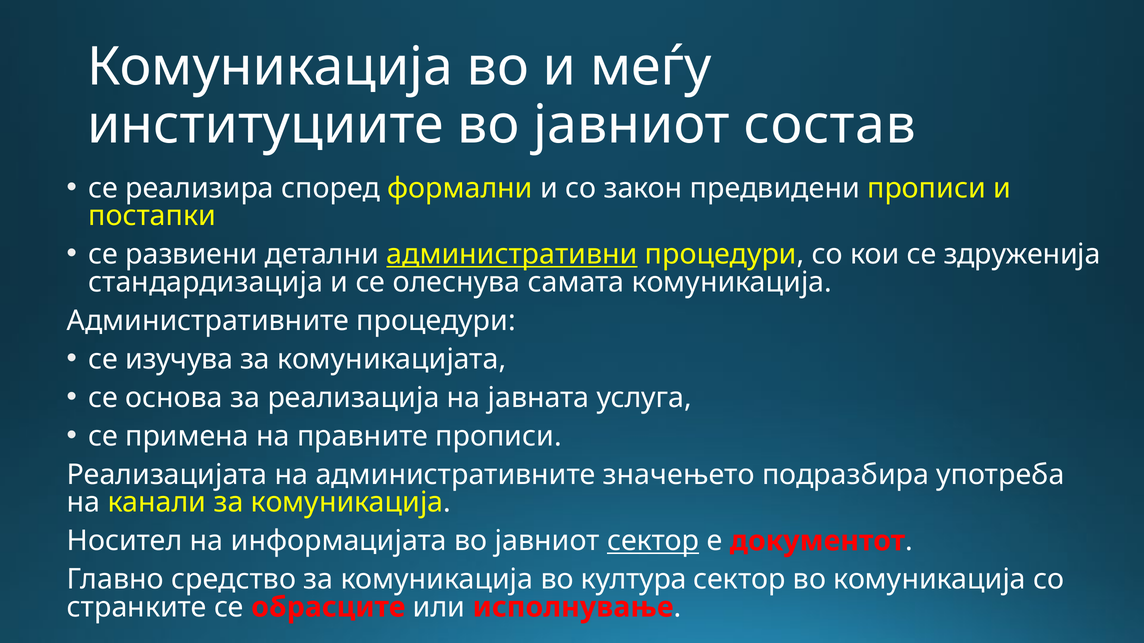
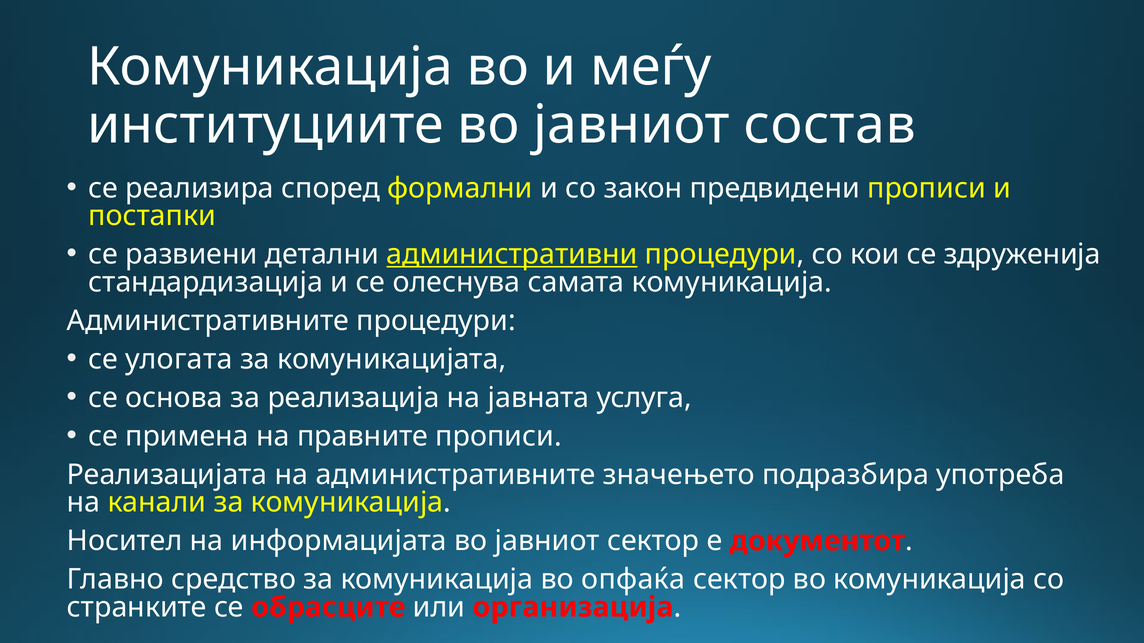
изучува: изучува -> улогата
сектор at (653, 541) underline: present -> none
култура: култура -> опфаќа
исполнување: исполнување -> организација
